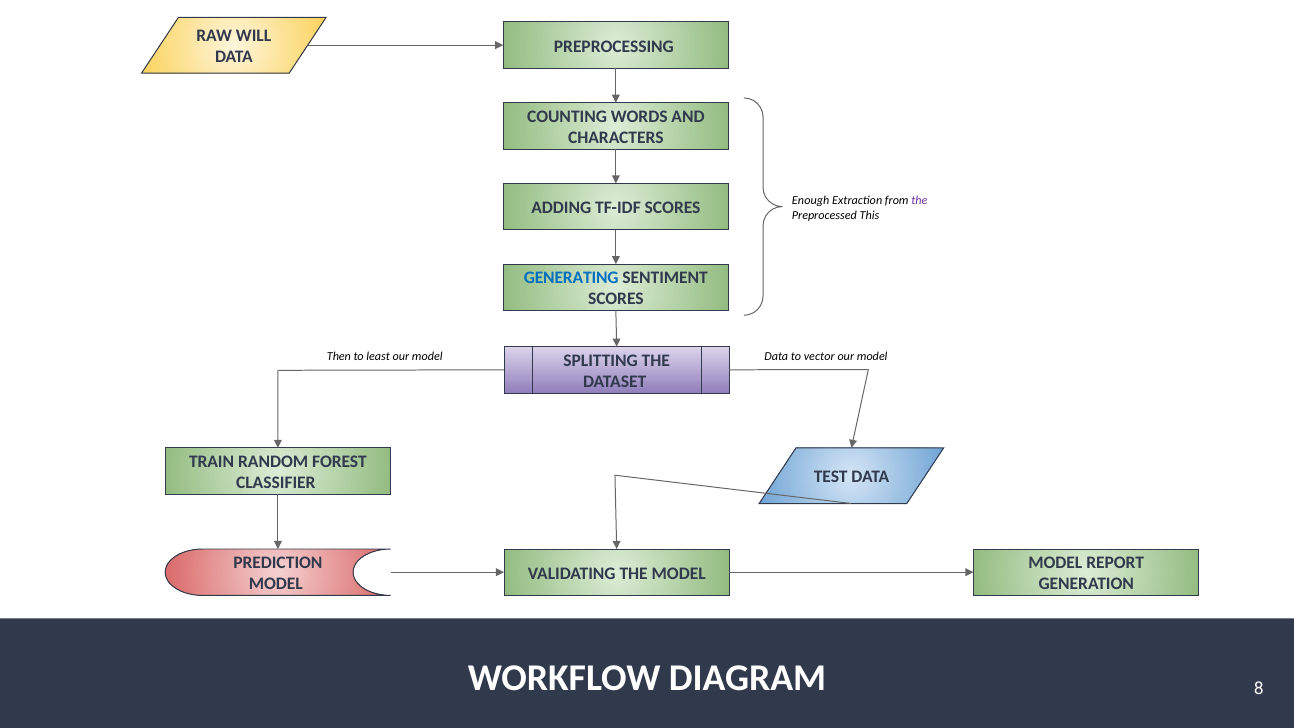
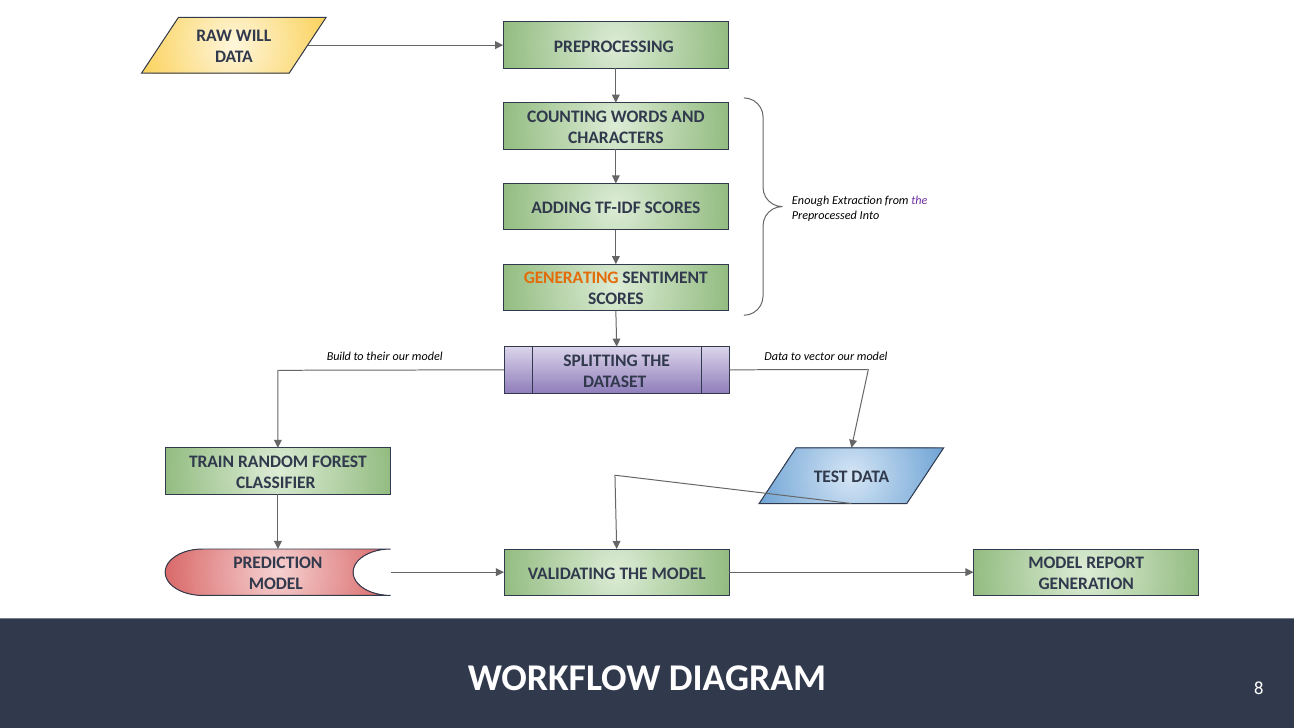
This: This -> Into
GENERATING colour: blue -> orange
Then: Then -> Build
least: least -> their
